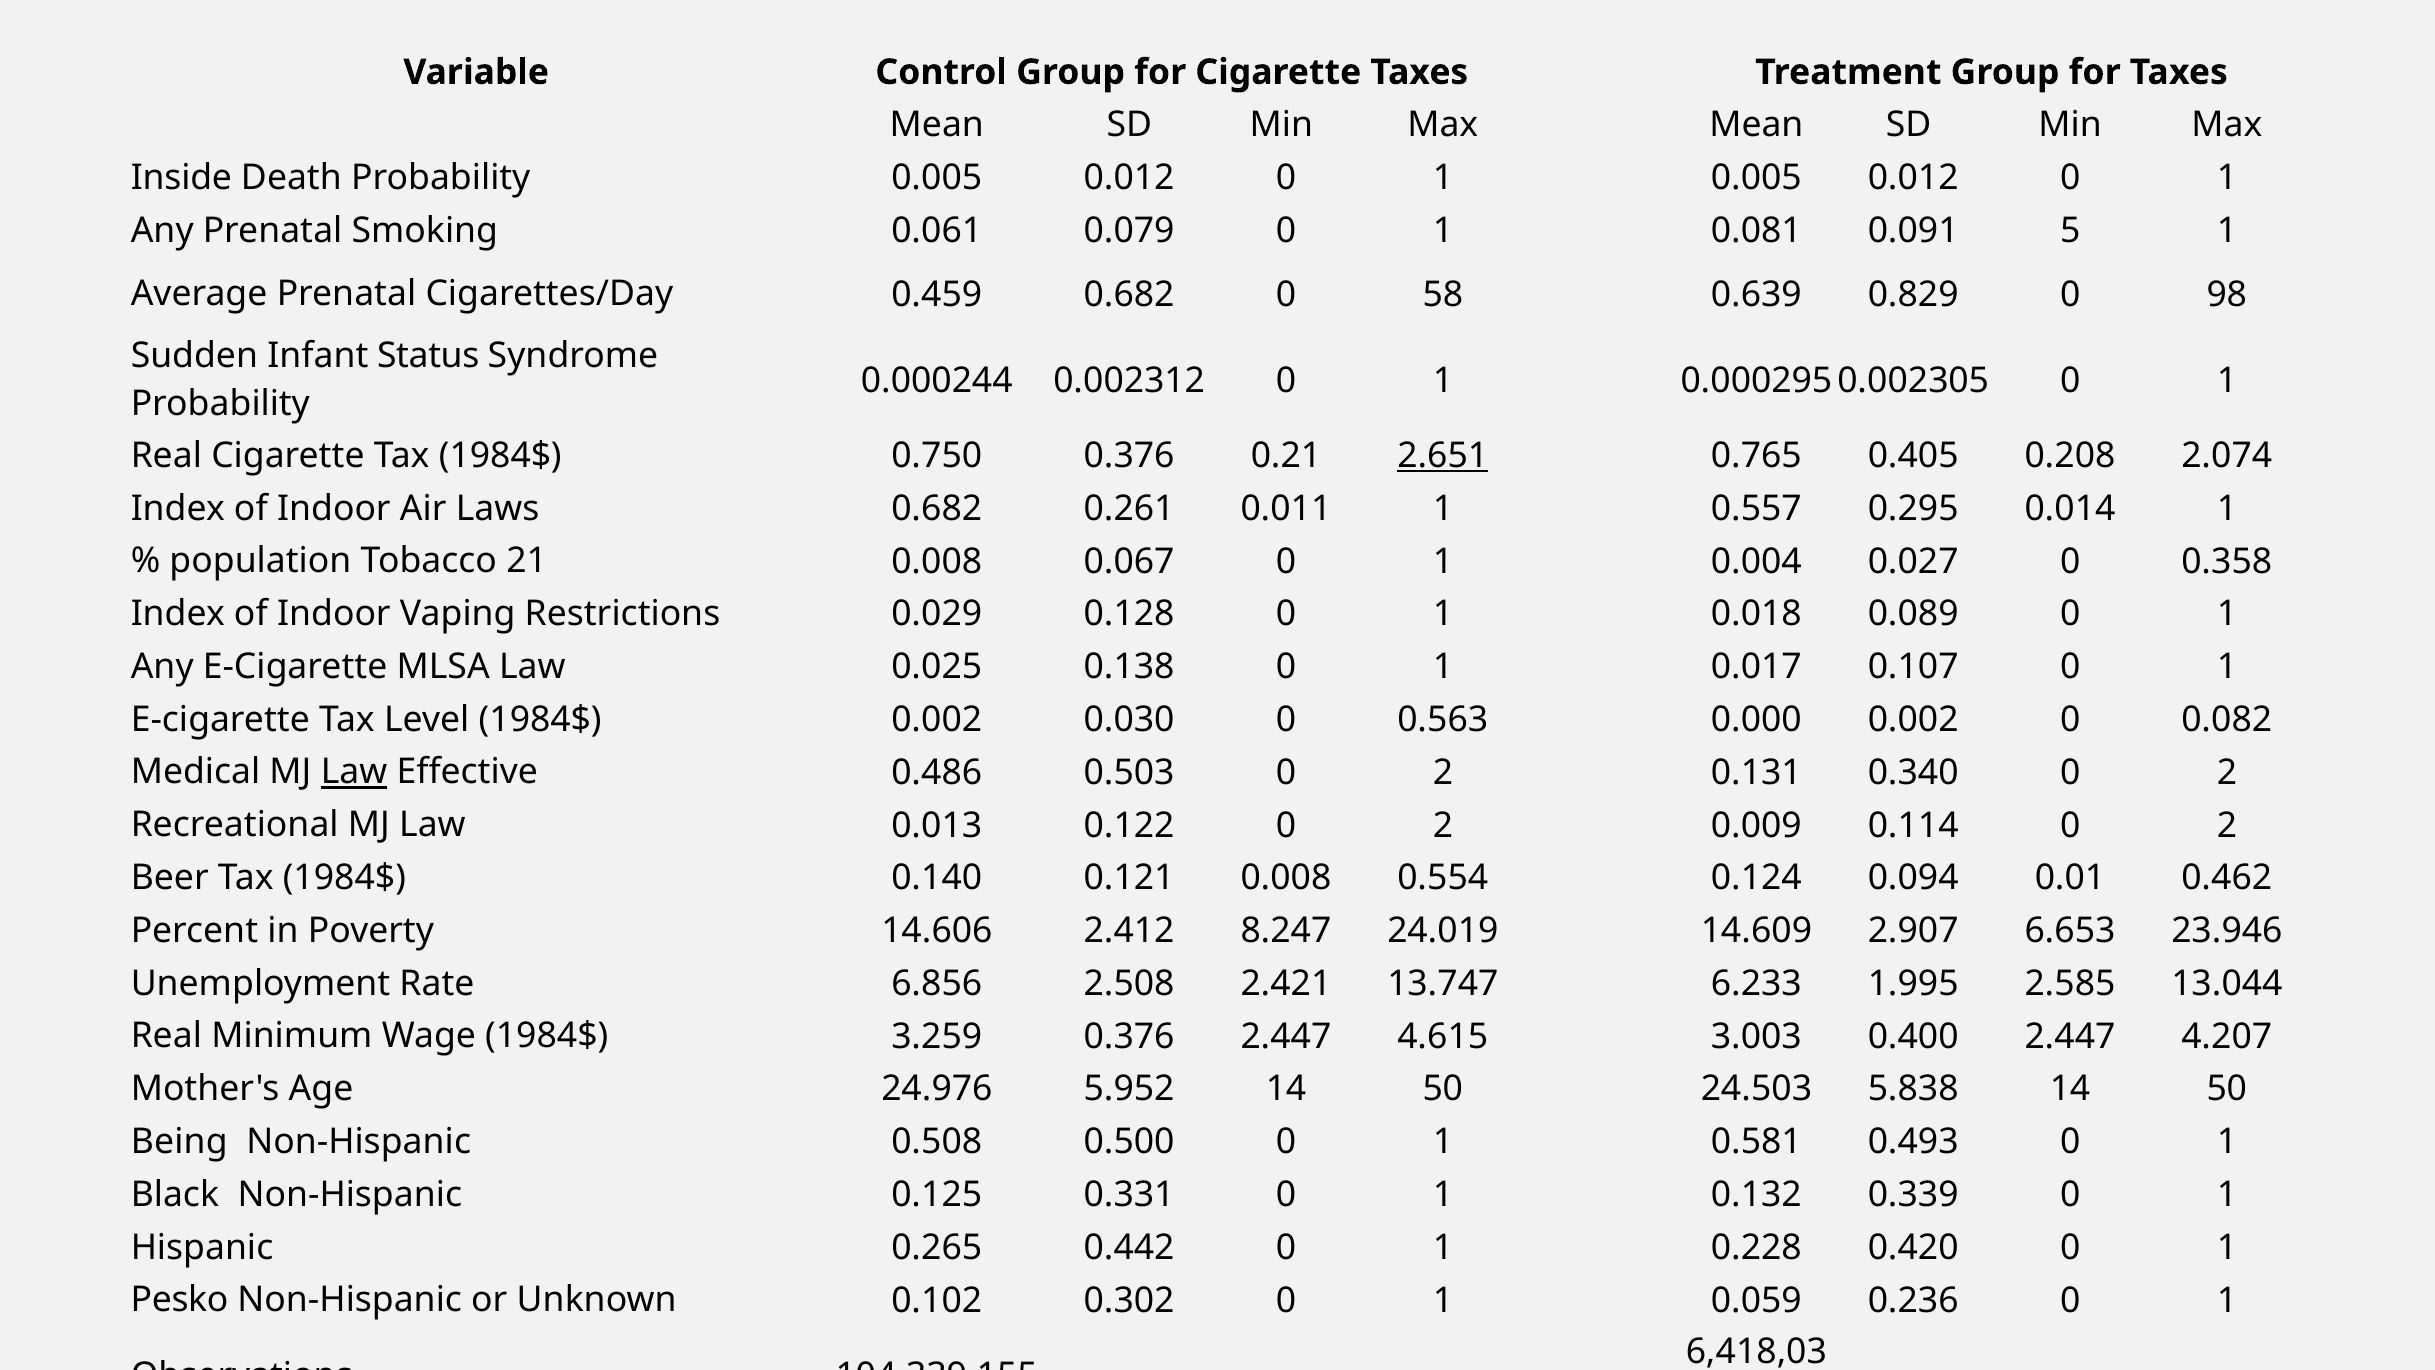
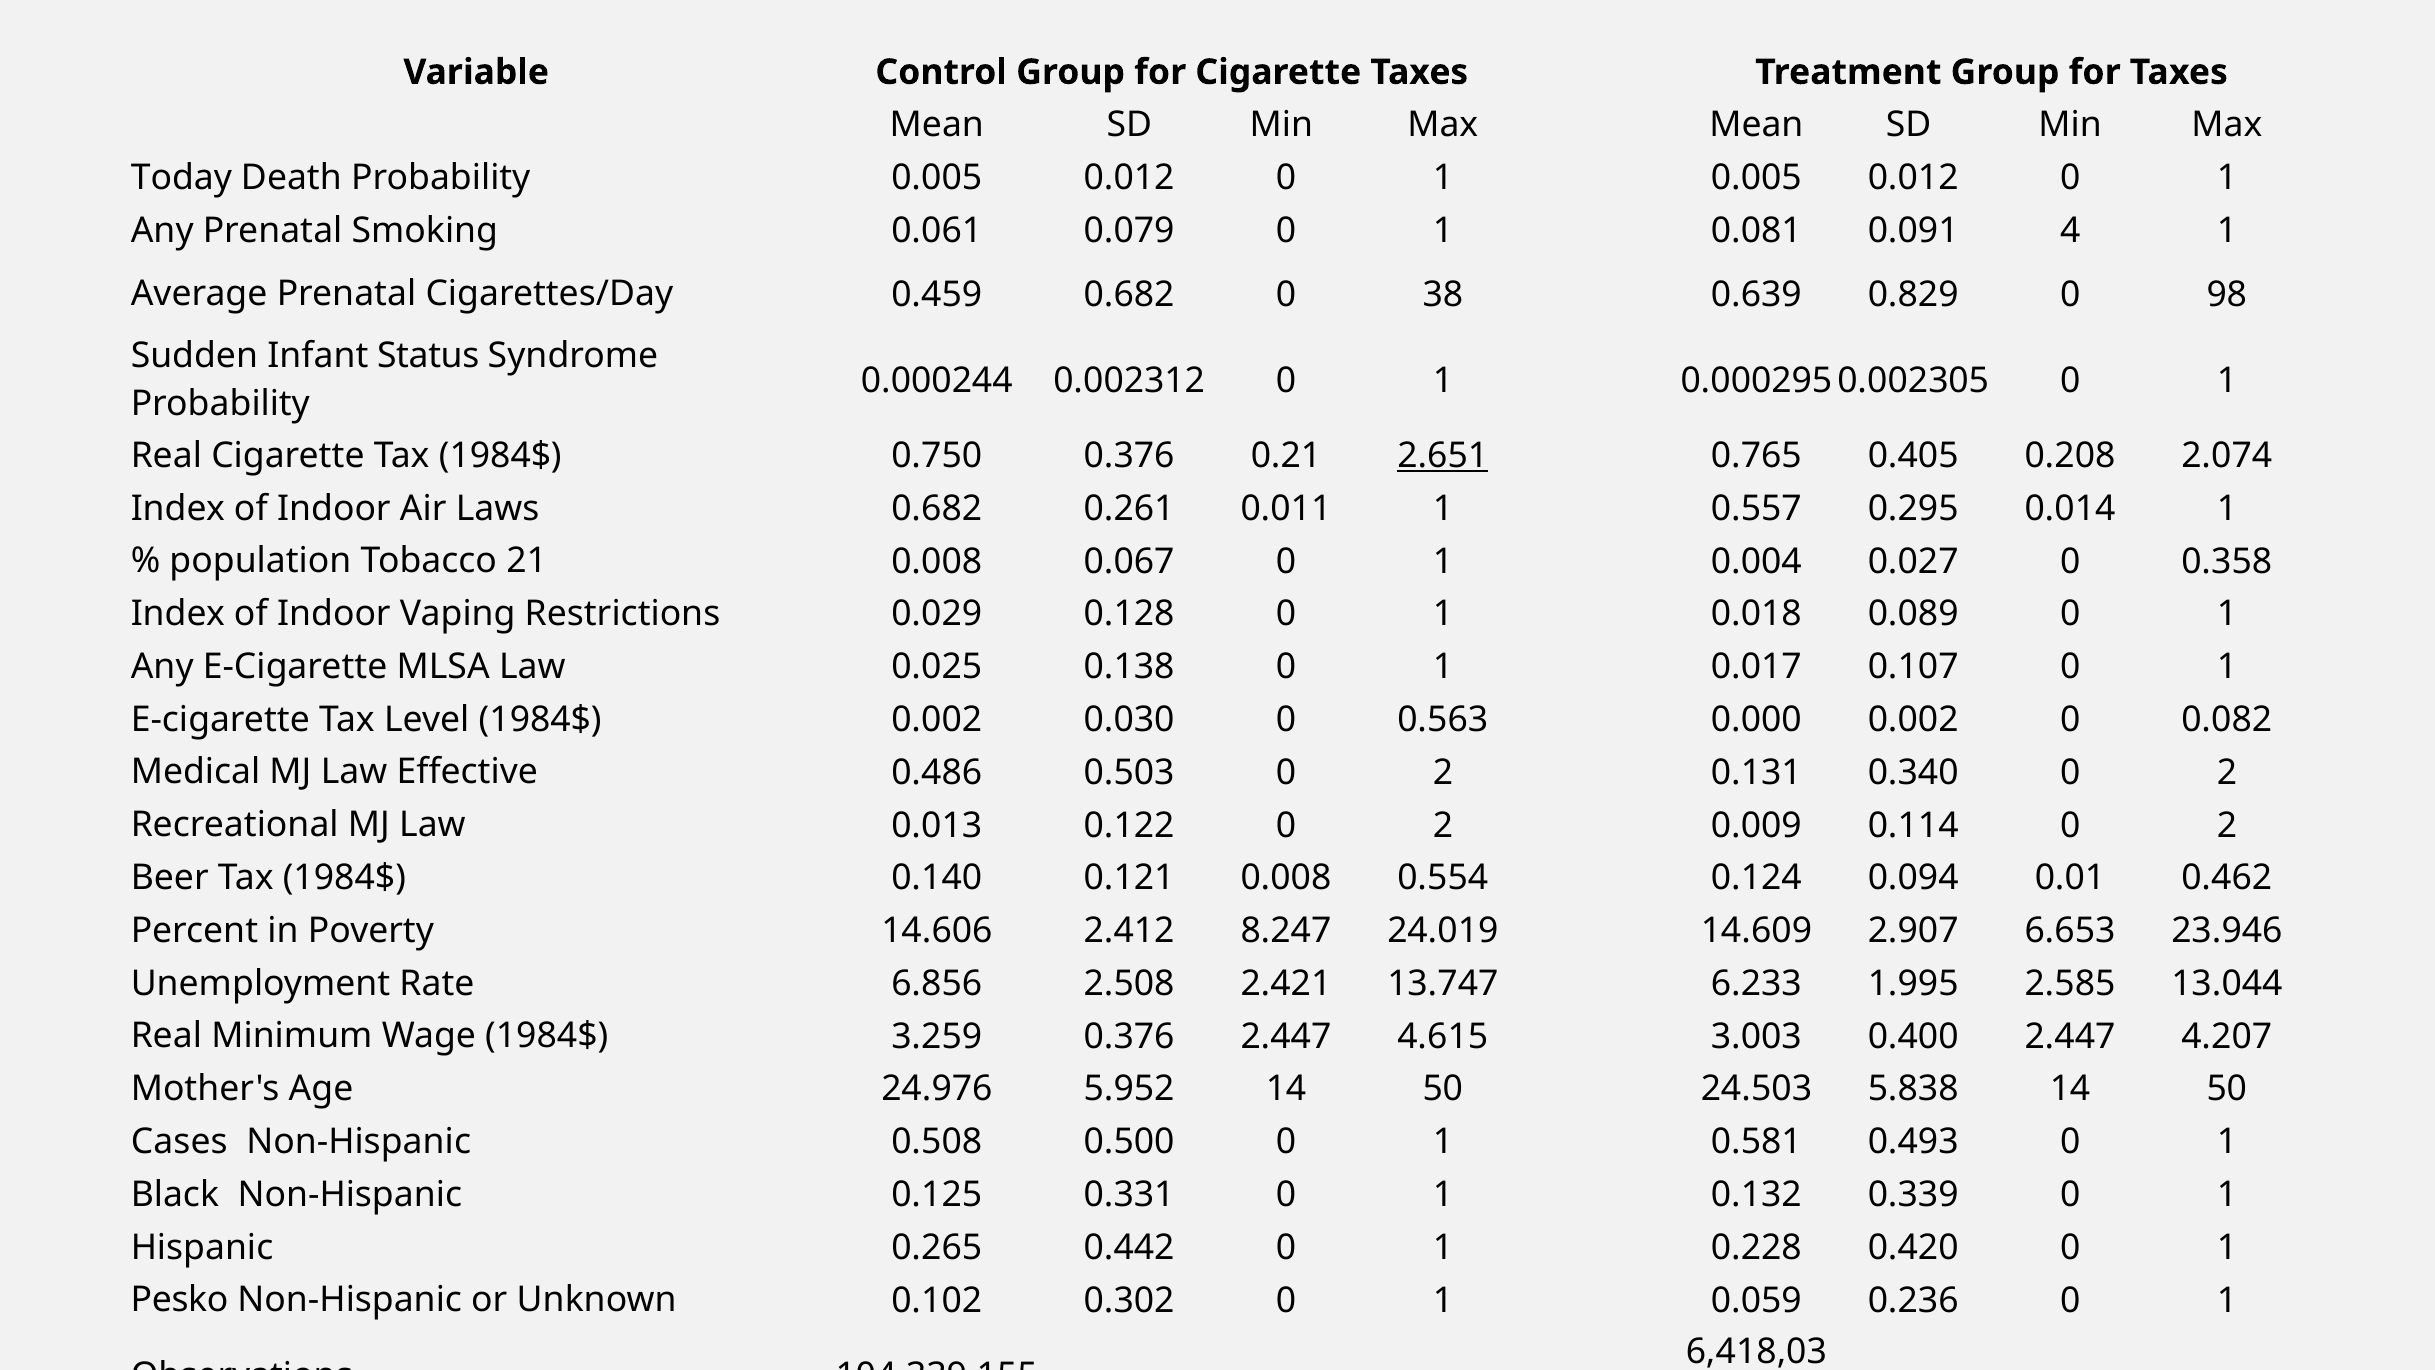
Inside: Inside -> Today
5: 5 -> 4
58: 58 -> 38
Law at (354, 772) underline: present -> none
Being: Being -> Cases
